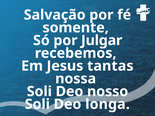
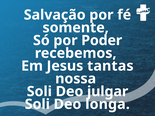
Julgar: Julgar -> Poder
nosso: nosso -> julgar
